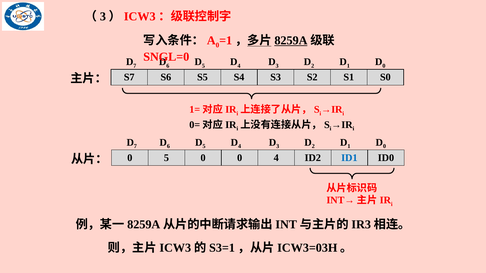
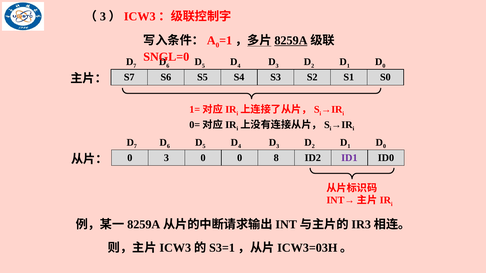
0 5: 5 -> 3
0 4: 4 -> 8
ID1 colour: blue -> purple
